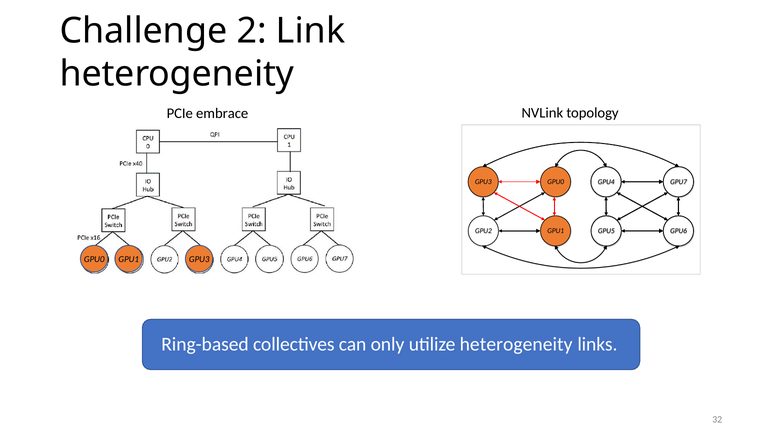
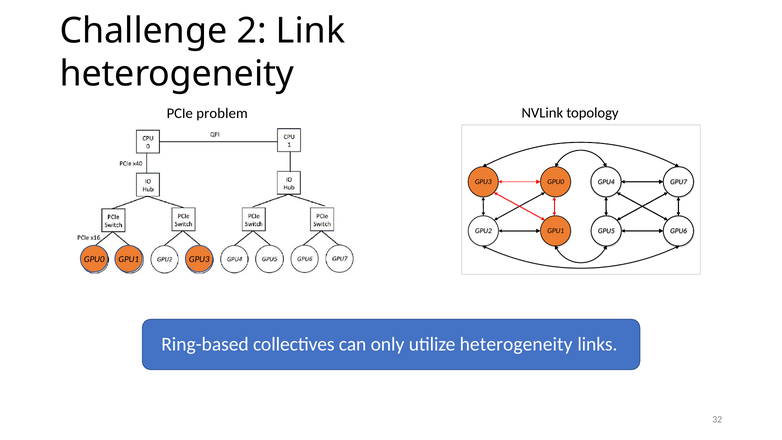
embrace: embrace -> problem
